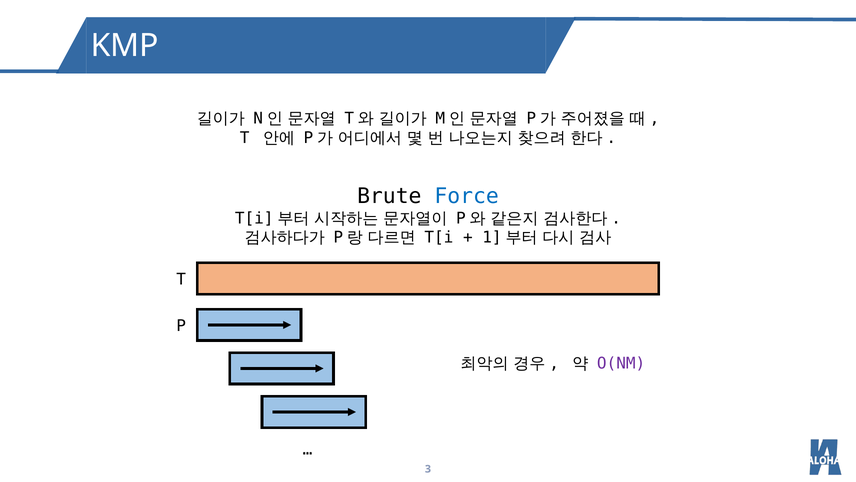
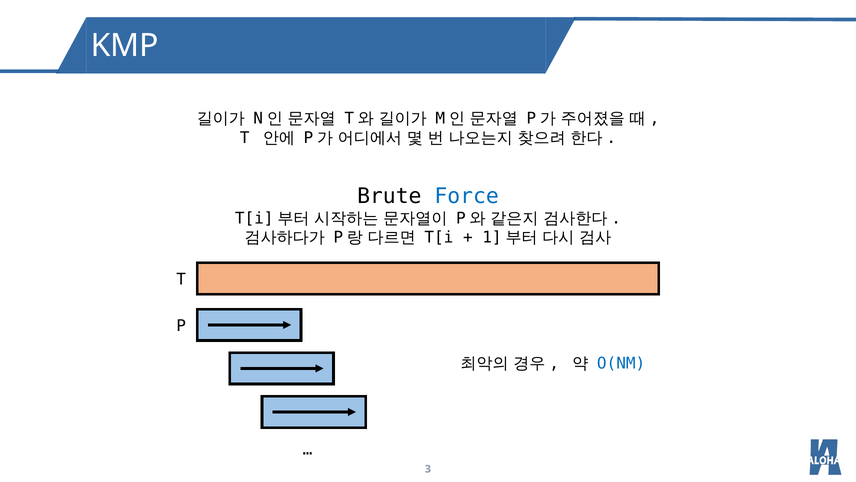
O(NM colour: purple -> blue
